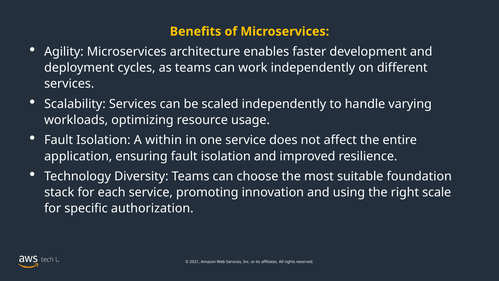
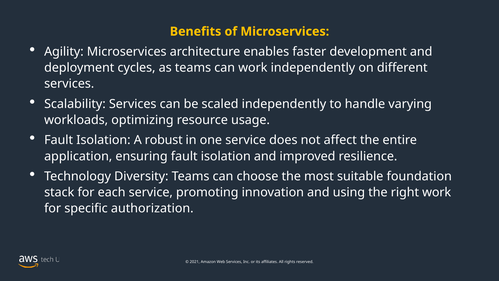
within: within -> robust
right scale: scale -> work
